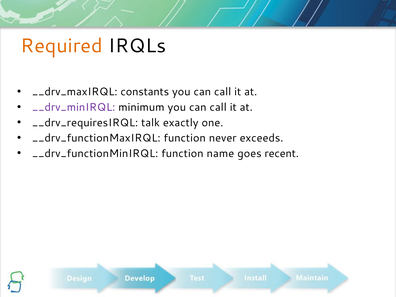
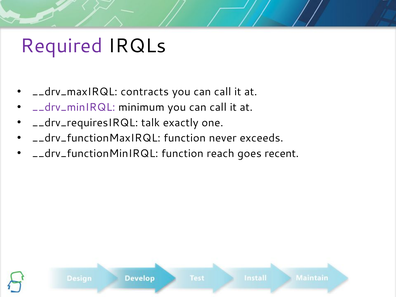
Required colour: orange -> purple
constants: constants -> contracts
name: name -> reach
